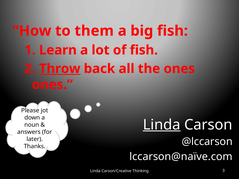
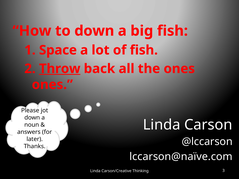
to them: them -> down
Learn: Learn -> Space
Linda at (162, 125) underline: present -> none
